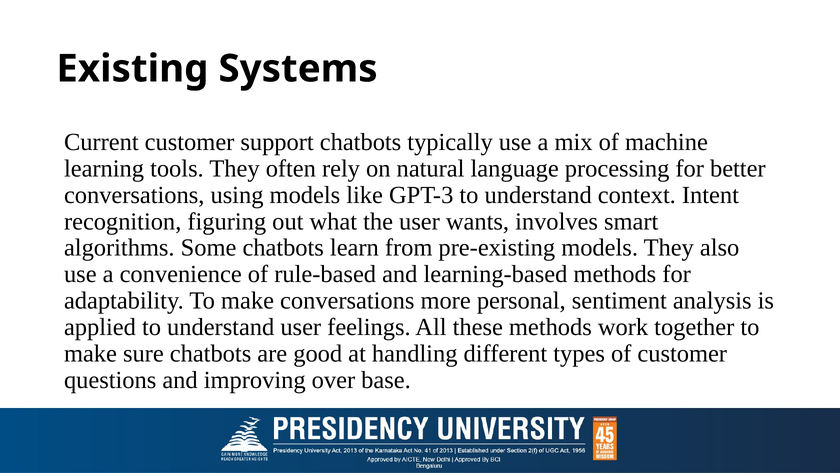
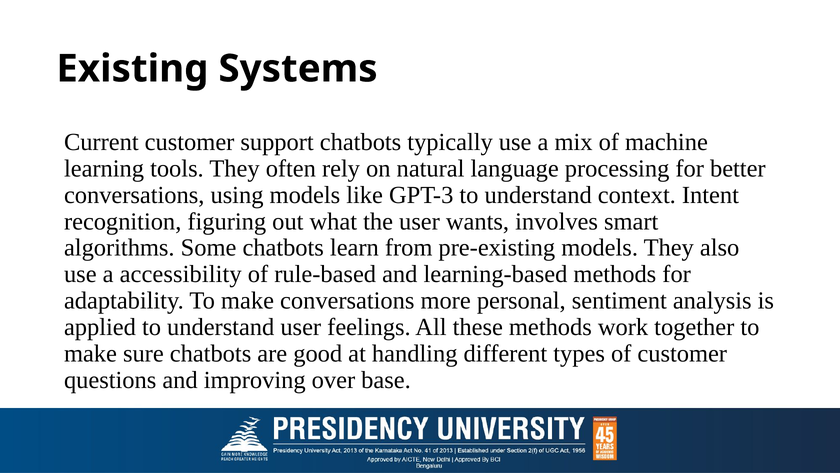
convenience: convenience -> accessibility
